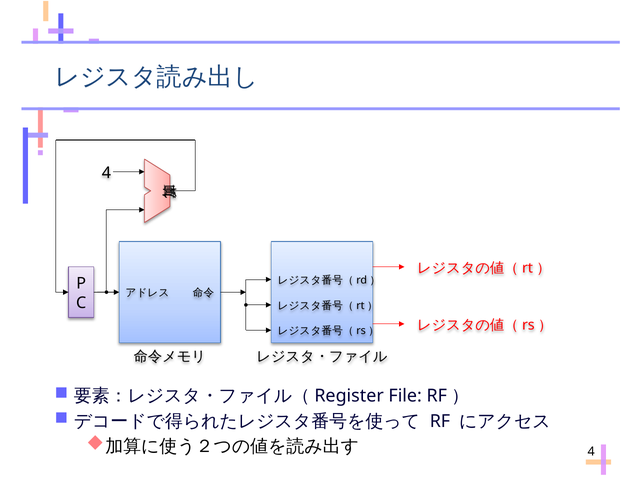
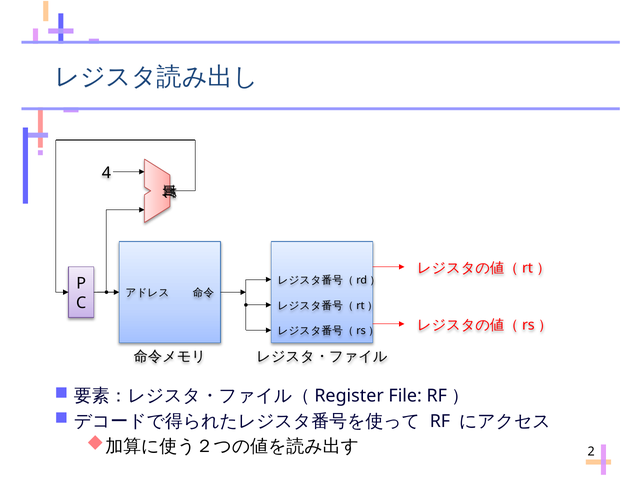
4 at (591, 452): 4 -> 2
